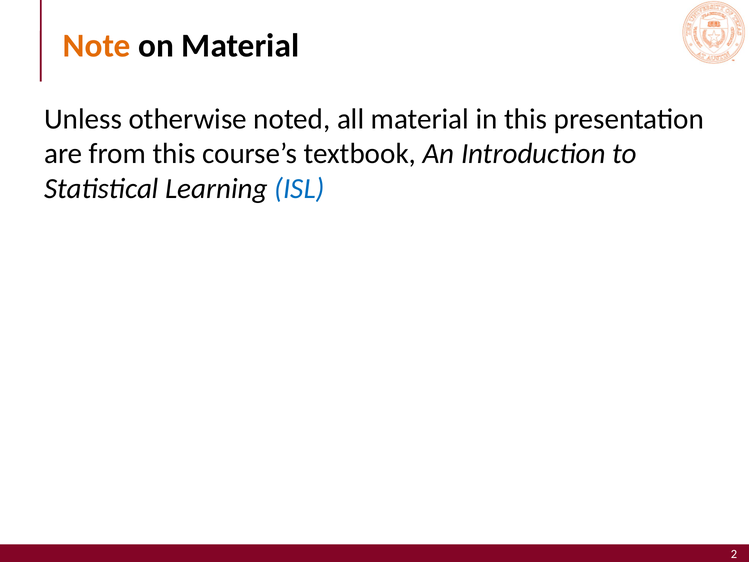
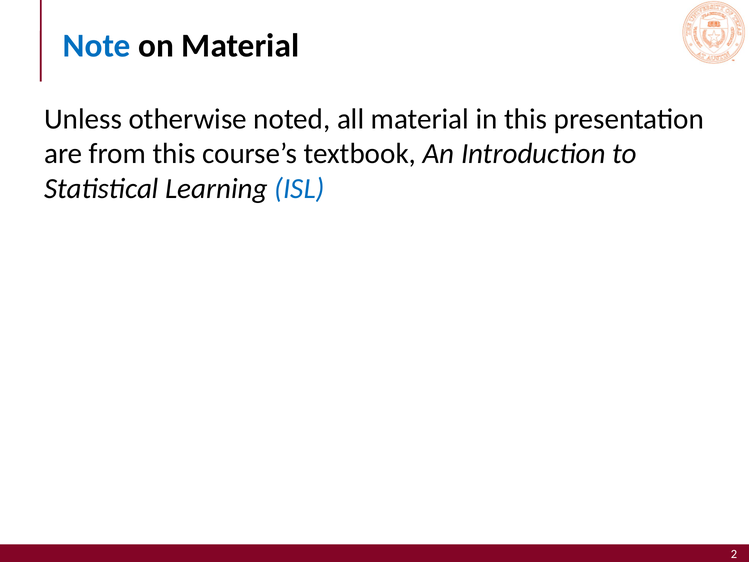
Note colour: orange -> blue
